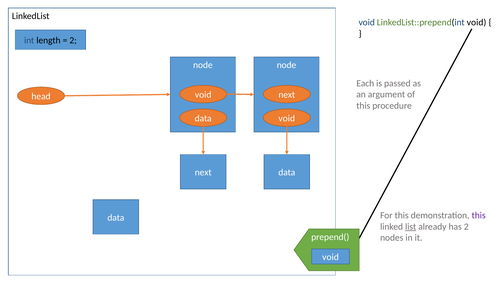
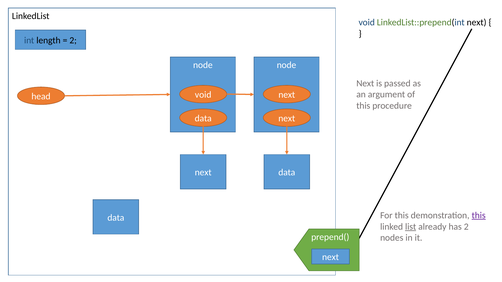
LinkedList::prepend(int void: void -> next
Each at (365, 83): Each -> Next
void at (287, 118): void -> next
this at (479, 216) underline: none -> present
void at (330, 258): void -> next
